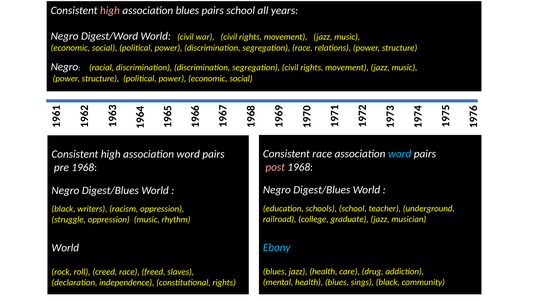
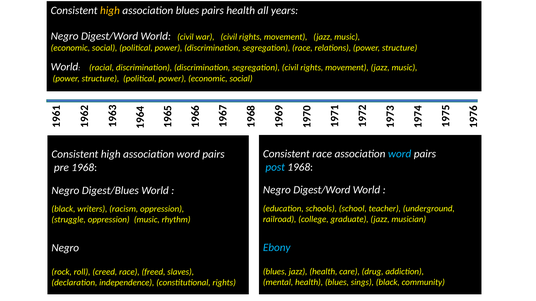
high at (110, 11) colour: pink -> yellow
pairs school: school -> health
Negro at (64, 67): Negro -> World
post colour: pink -> light blue
Digest/Blues at (322, 190): Digest/Blues -> Digest/Word
World at (65, 248): World -> Negro
